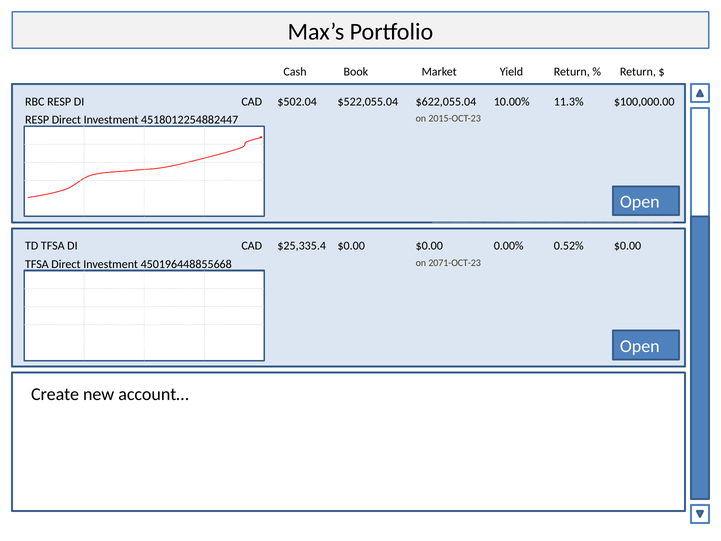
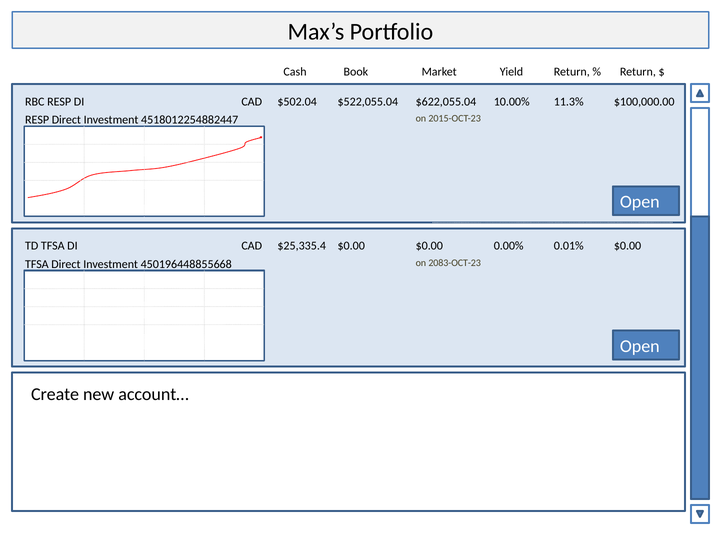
0.52%: 0.52% -> 0.01%
2071-OCT-23: 2071-OCT-23 -> 2083-OCT-23
